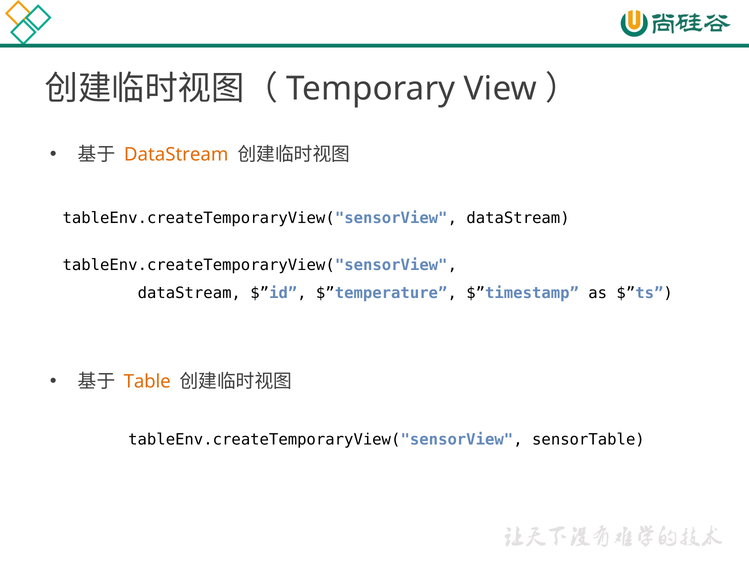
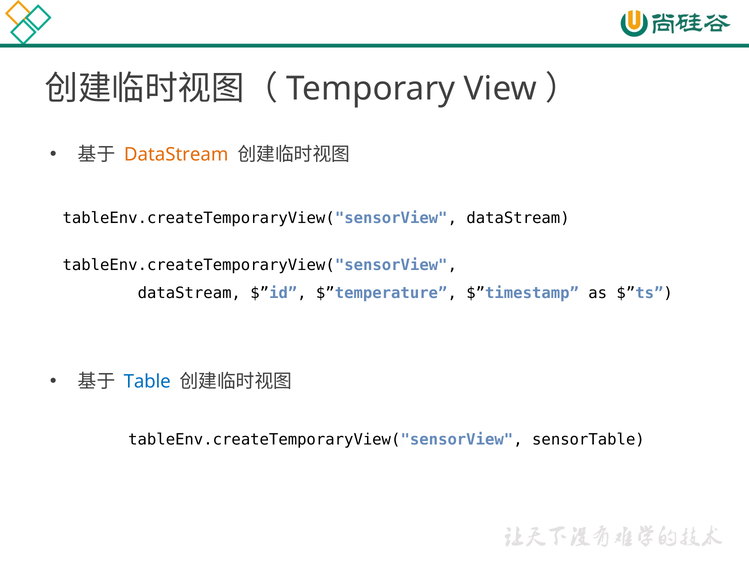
Table colour: orange -> blue
